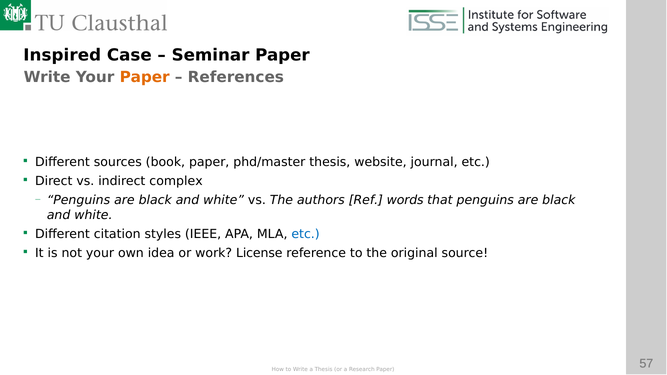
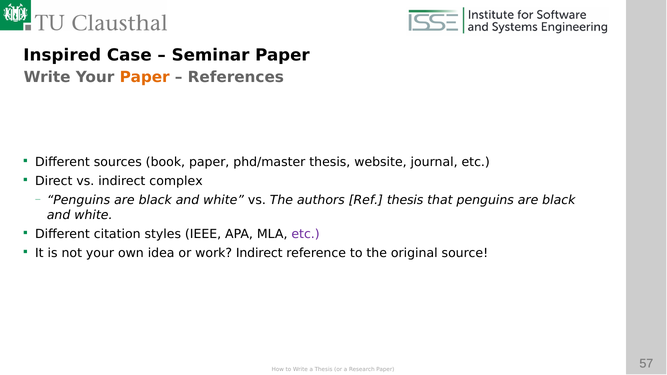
Ref words: words -> thesis
etc at (306, 234) colour: blue -> purple
work License: License -> Indirect
